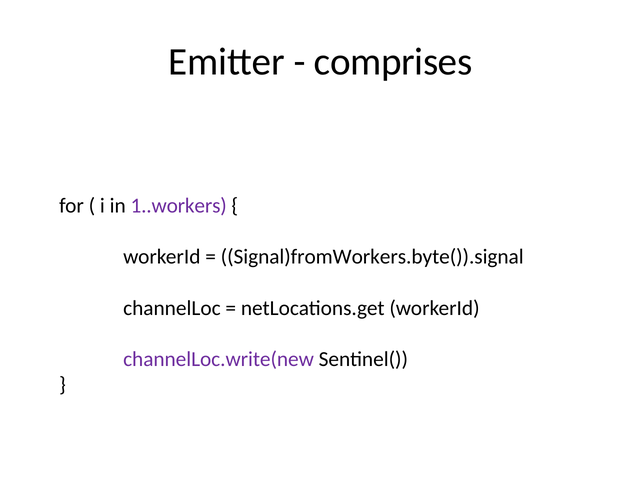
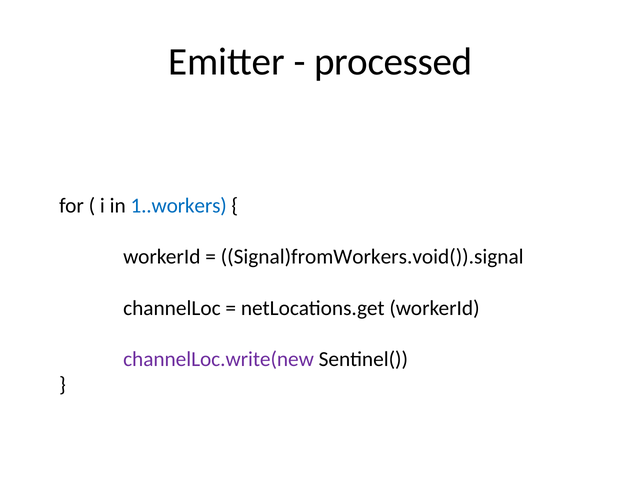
comprises: comprises -> processed
1..workers colour: purple -> blue
Signal)fromWorkers.byte()).signal: Signal)fromWorkers.byte()).signal -> Signal)fromWorkers.void()).signal
